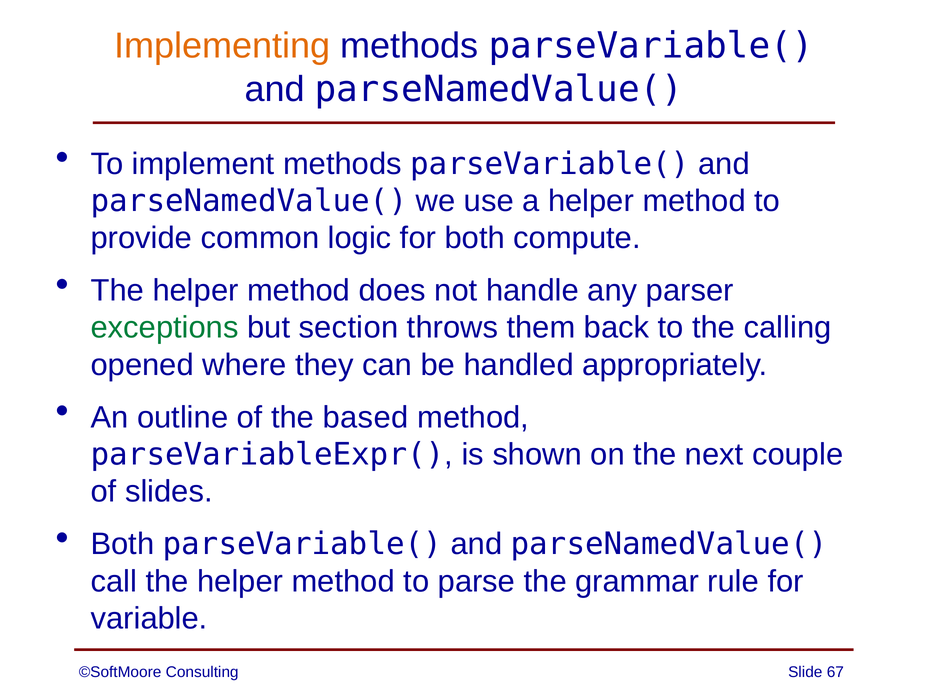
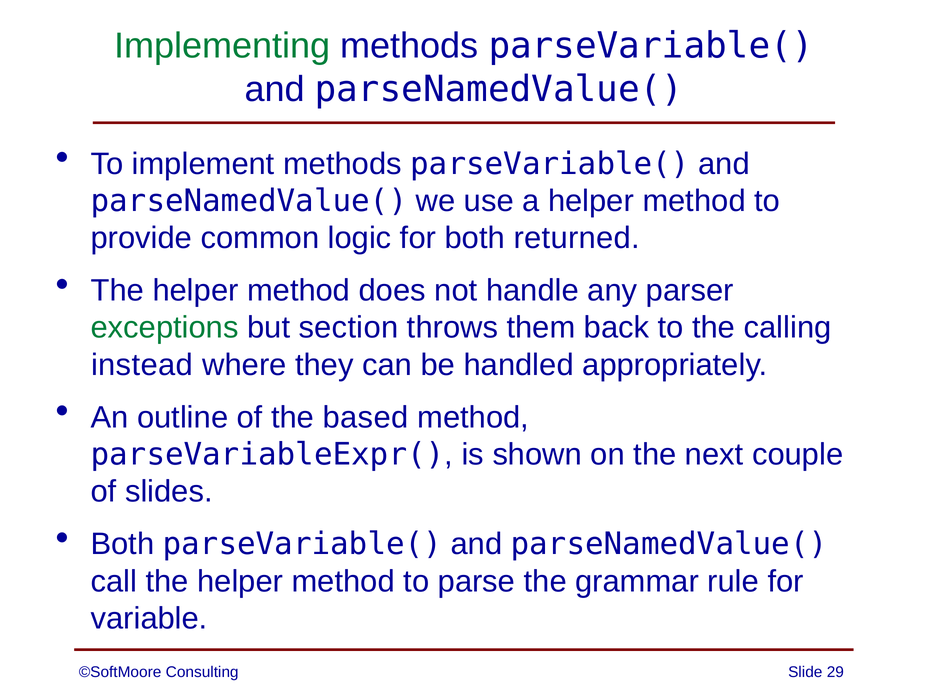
Implementing colour: orange -> green
compute: compute -> returned
opened: opened -> instead
67: 67 -> 29
